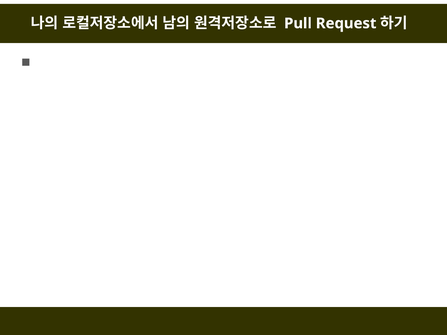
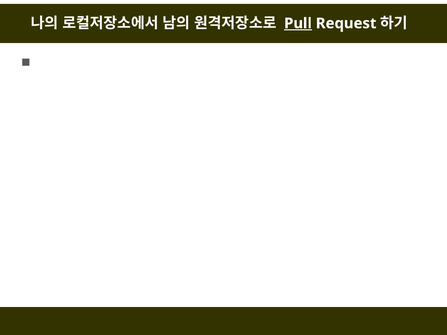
Pull underline: none -> present
